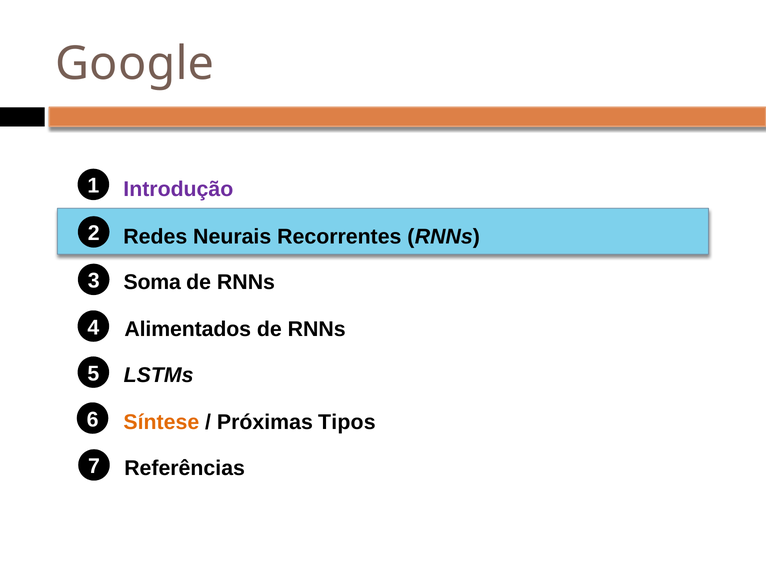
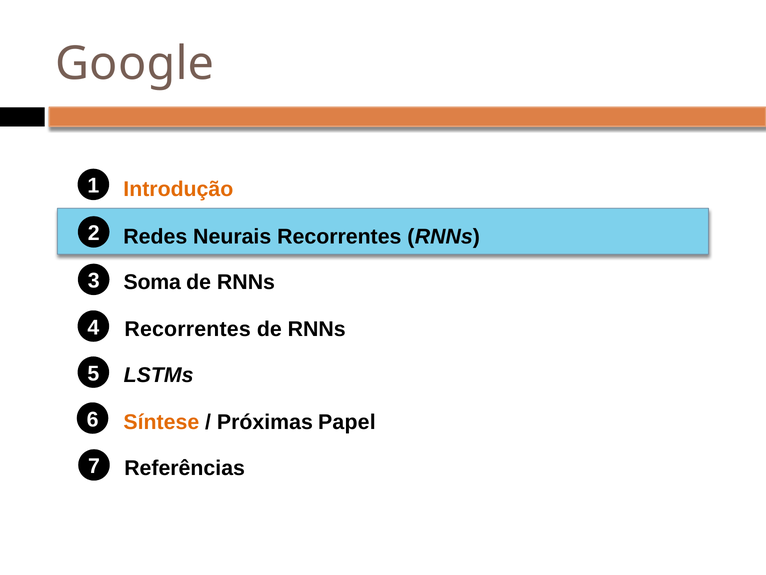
Introdução colour: purple -> orange
Alimentados at (188, 329): Alimentados -> Recorrentes
Tipos: Tipos -> Papel
